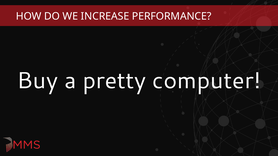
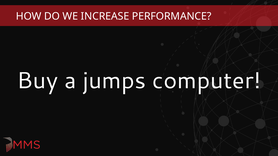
pretty: pretty -> jumps
